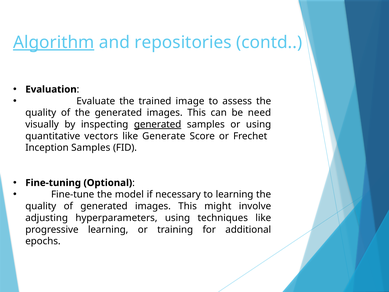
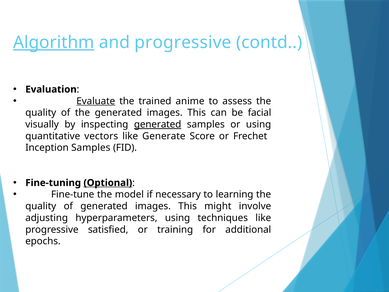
and repositories: repositories -> progressive
Evaluate underline: none -> present
image: image -> anime
need: need -> facial
Optional underline: none -> present
progressive learning: learning -> satisfied
